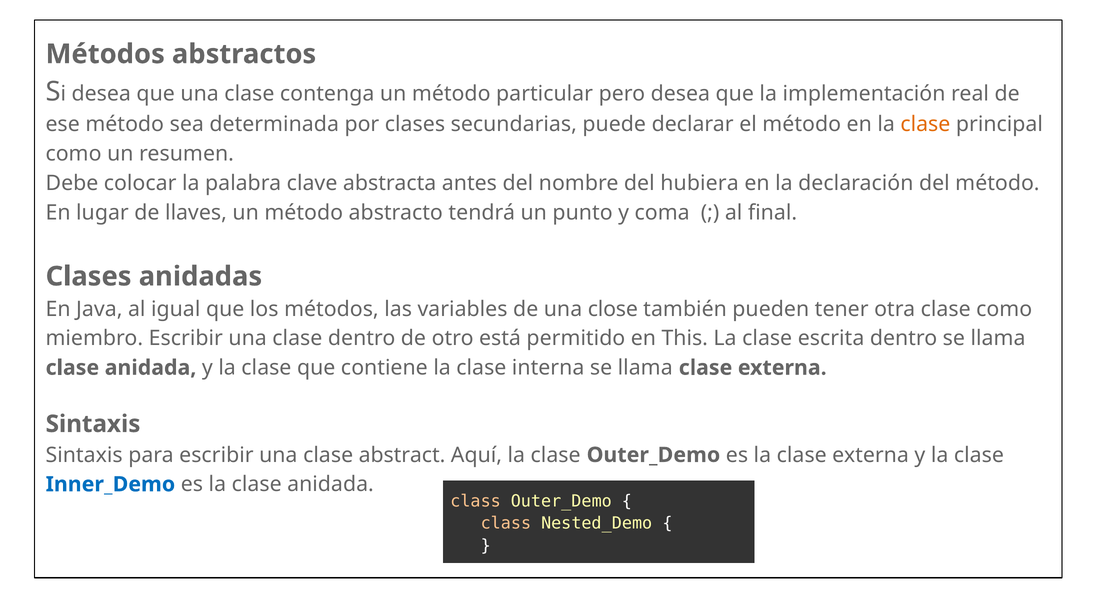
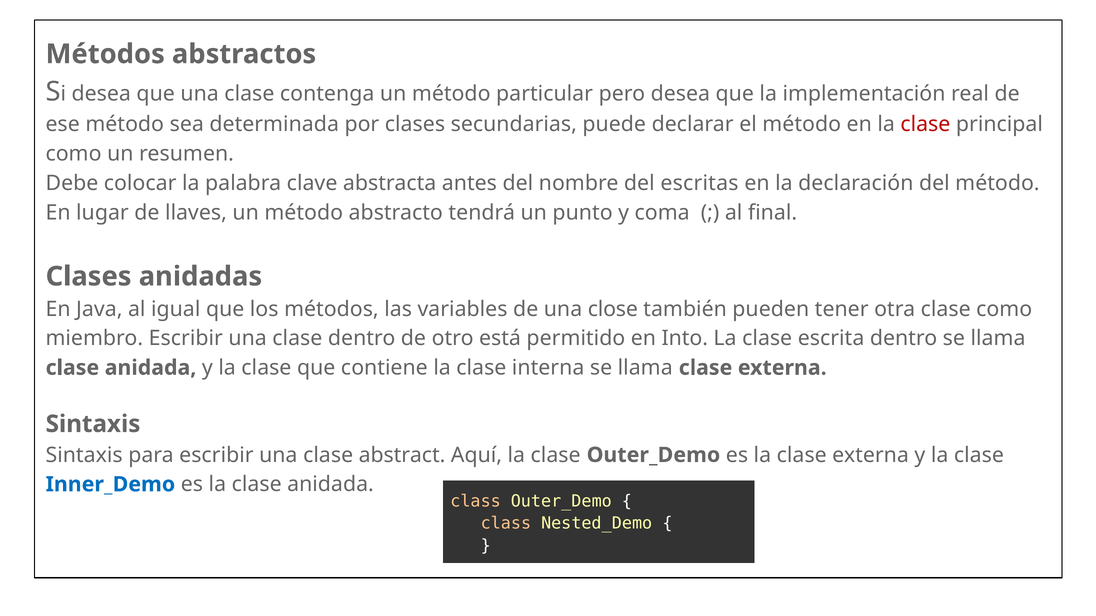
clase at (925, 125) colour: orange -> red
hubiera: hubiera -> escritas
This: This -> Into
